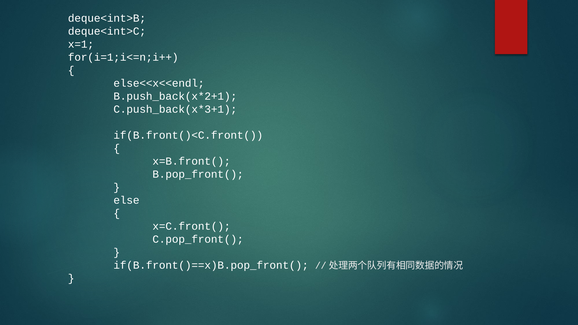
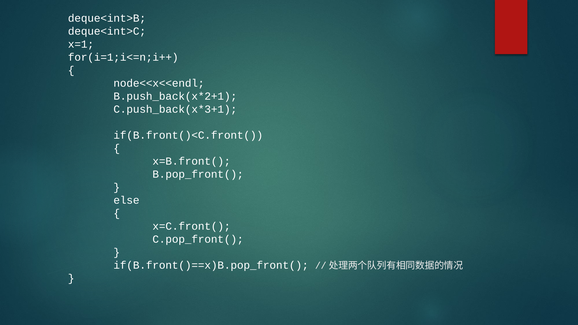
else<<x<<endl: else<<x<<endl -> node<<x<<endl
